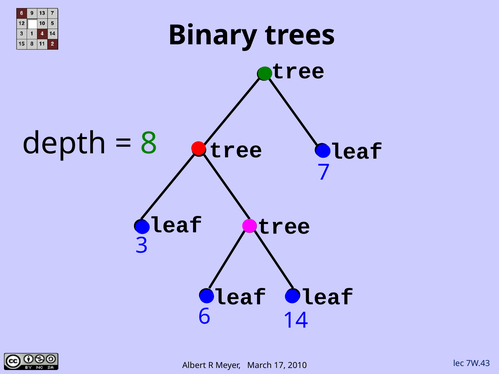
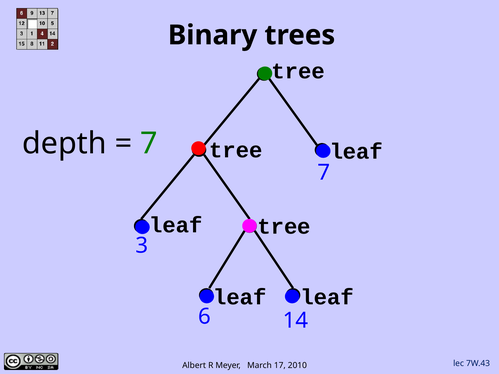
8 at (149, 143): 8 -> 7
